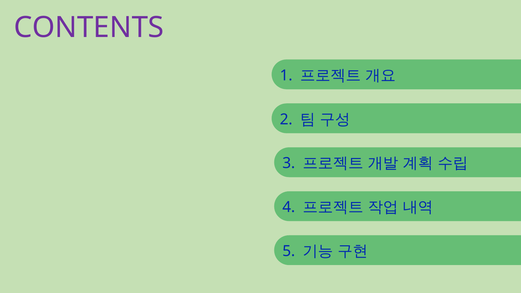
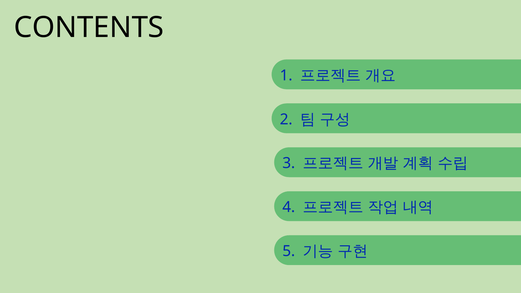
CONTENTS colour: purple -> black
